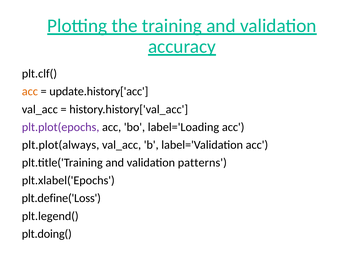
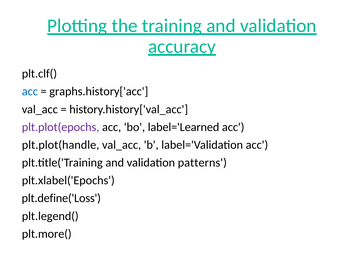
acc at (30, 91) colour: orange -> blue
update.history['acc: update.history['acc -> graphs.history['acc
label='Loading: label='Loading -> label='Learned
plt.plot(always: plt.plot(always -> plt.plot(handle
plt.doing(: plt.doing( -> plt.more(
